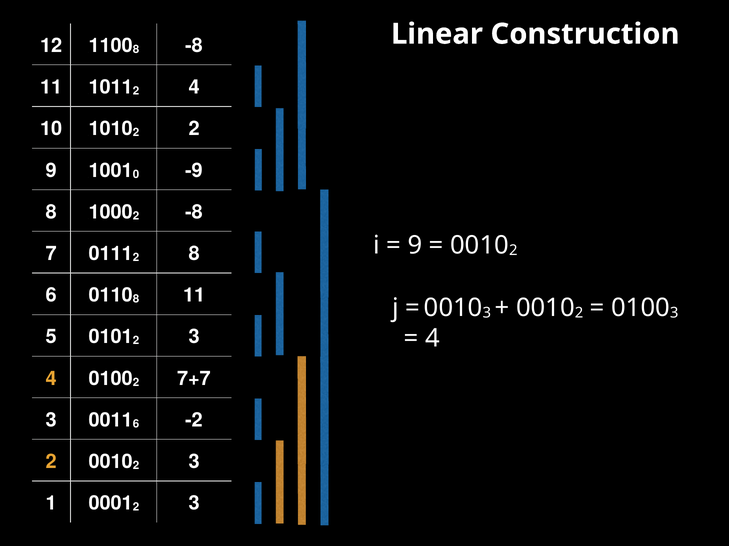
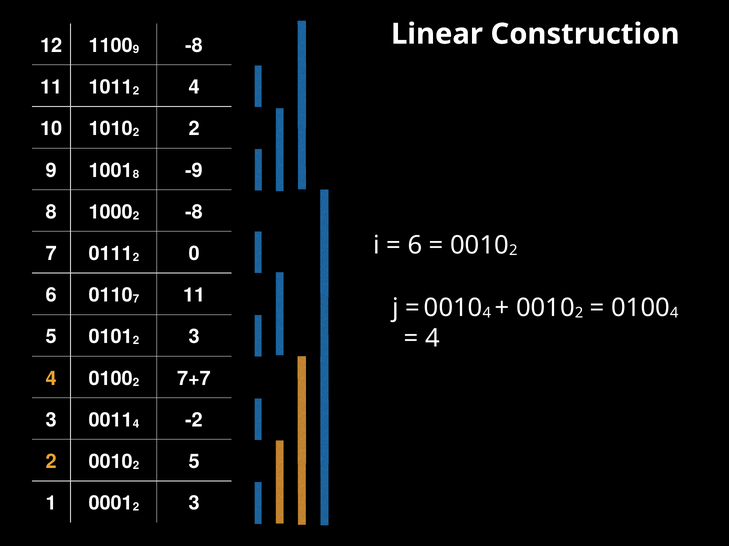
8 at (136, 49): 8 -> 9
0 at (136, 174): 0 -> 8
9 at (415, 246): 9 -> 6
2 8: 8 -> 0
8 at (136, 299): 8 -> 7
3 at (487, 313): 3 -> 4
3 at (674, 313): 3 -> 4
6 at (136, 424): 6 -> 4
3 at (194, 462): 3 -> 5
